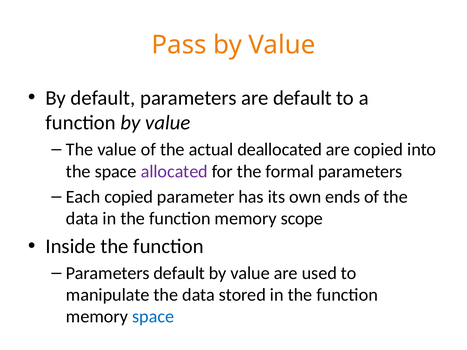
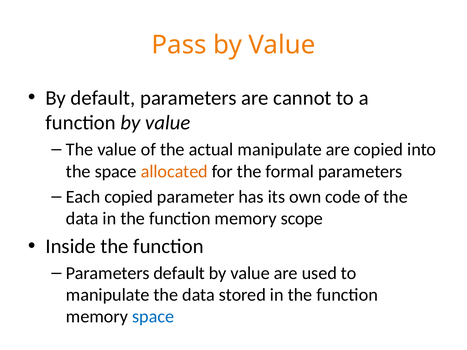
are default: default -> cannot
actual deallocated: deallocated -> manipulate
allocated colour: purple -> orange
ends: ends -> code
